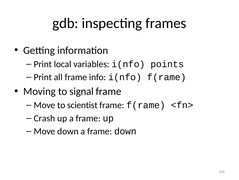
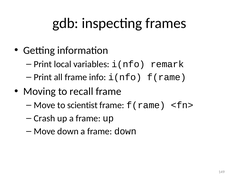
points: points -> remark
signal: signal -> recall
